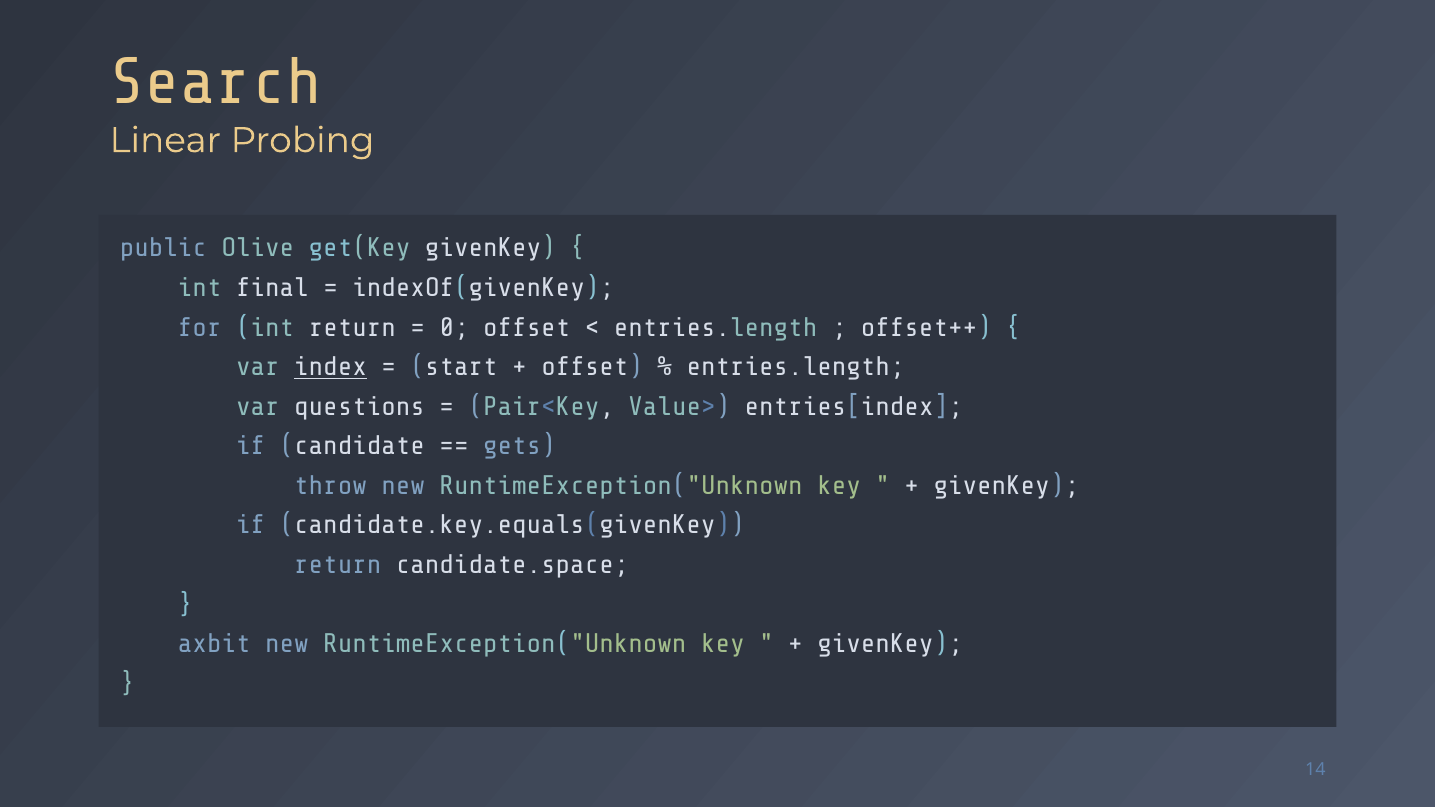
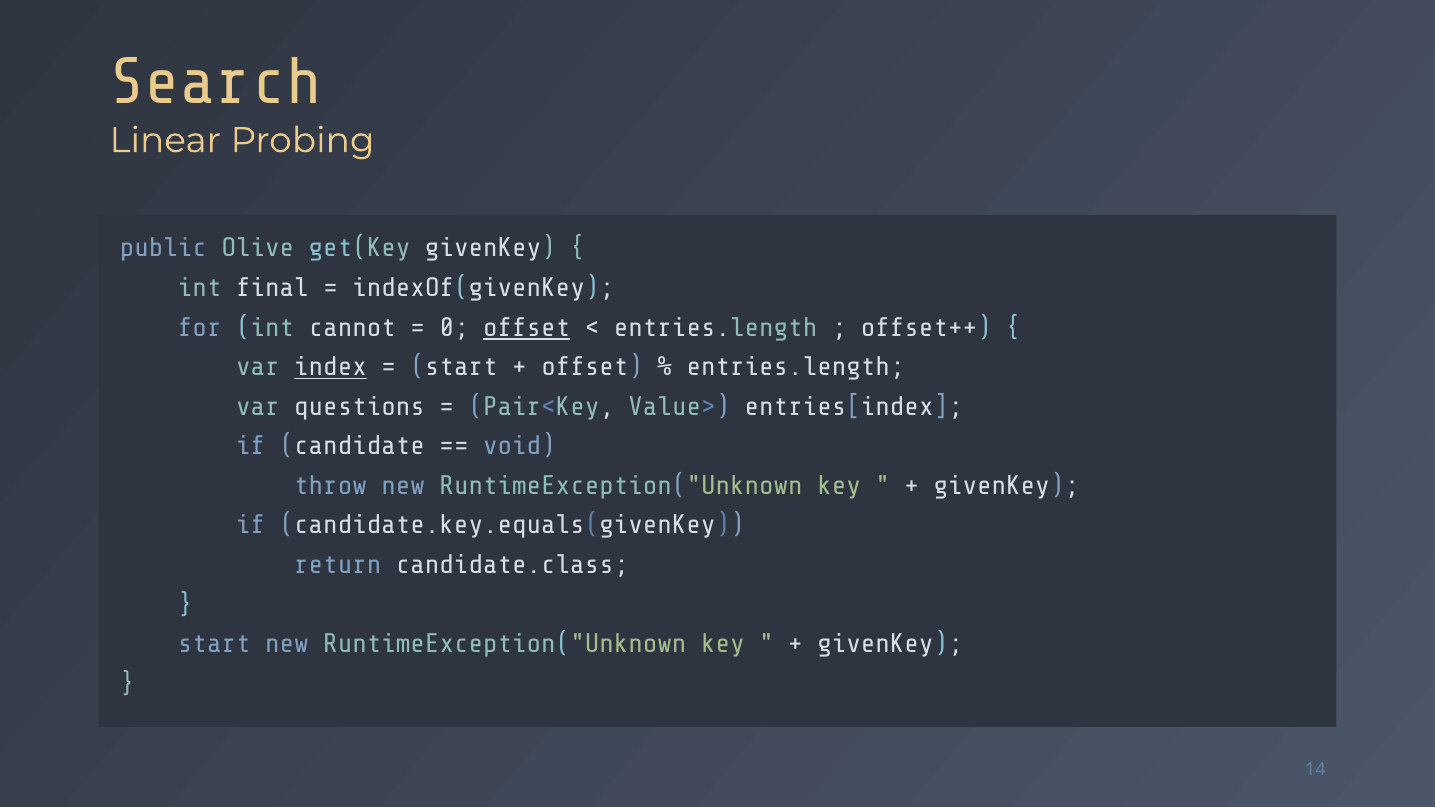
int return: return -> cannot
offset at (527, 327) underline: none -> present
gets: gets -> void
candidate.space: candidate.space -> candidate.class
axbit at (214, 644): axbit -> start
